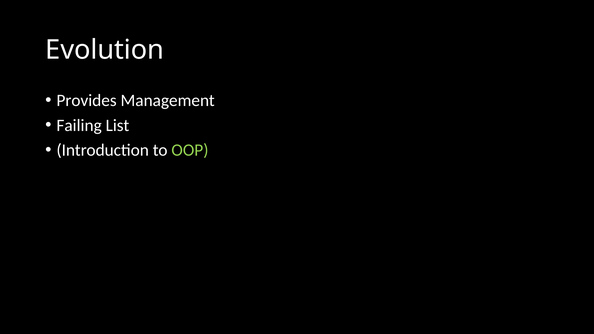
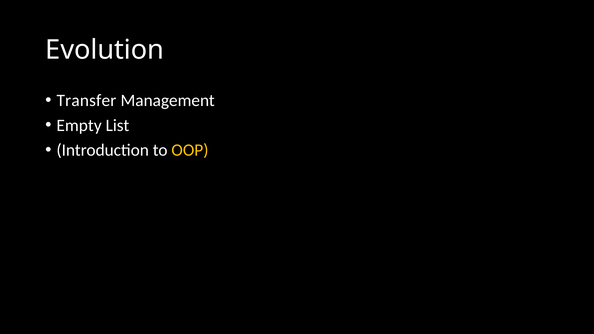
Provides: Provides -> Transfer
Failing: Failing -> Empty
OOP colour: light green -> yellow
